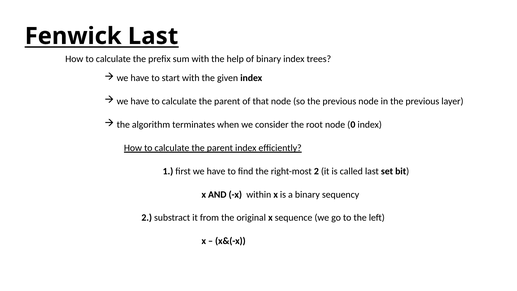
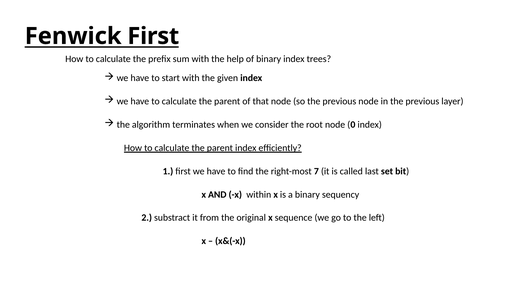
Fenwick Last: Last -> First
right-most 2: 2 -> 7
